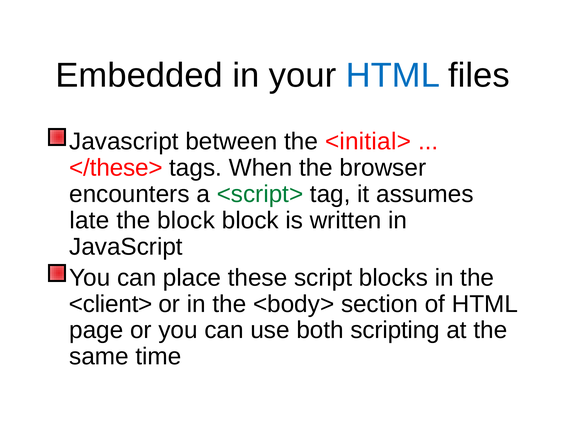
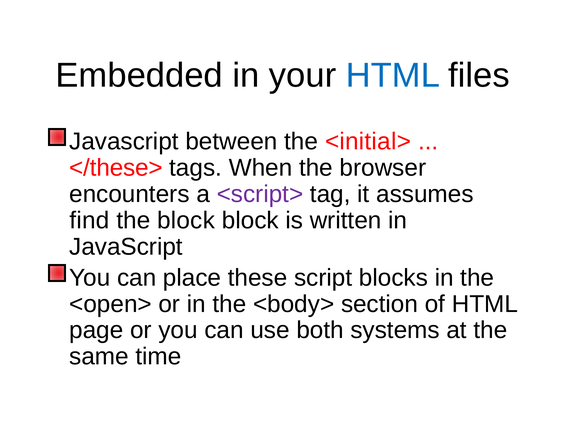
<script> colour: green -> purple
late: late -> find
<client>: <client> -> <open>
scripting: scripting -> systems
